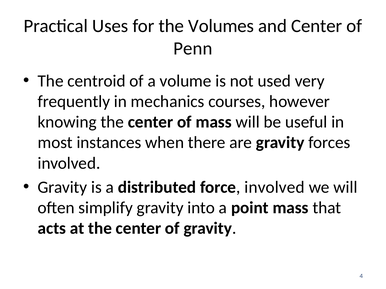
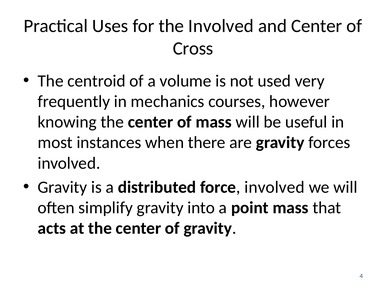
the Volumes: Volumes -> Involved
Penn: Penn -> Cross
